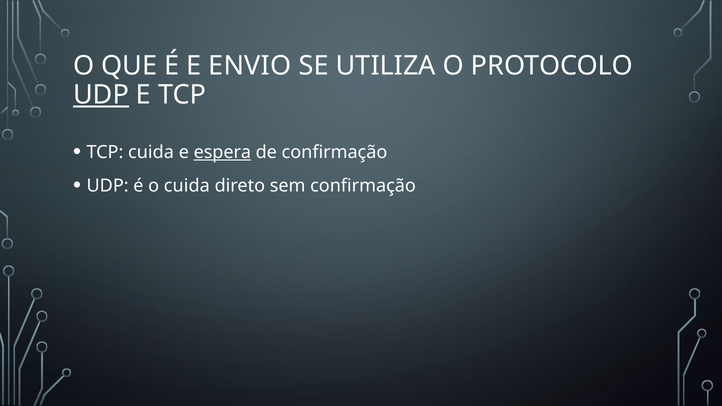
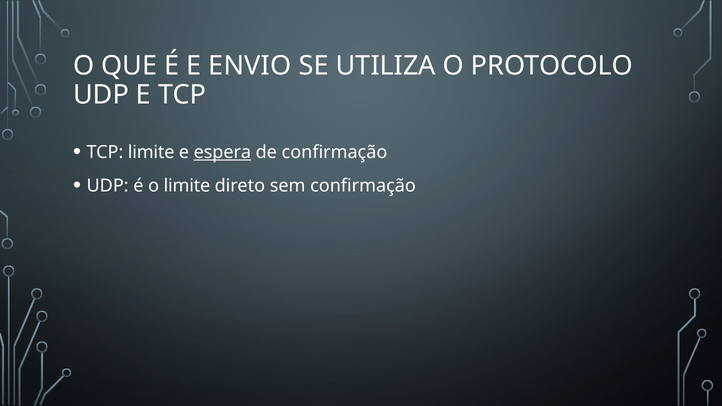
UDP at (101, 95) underline: present -> none
TCP cuida: cuida -> limite
o cuida: cuida -> limite
